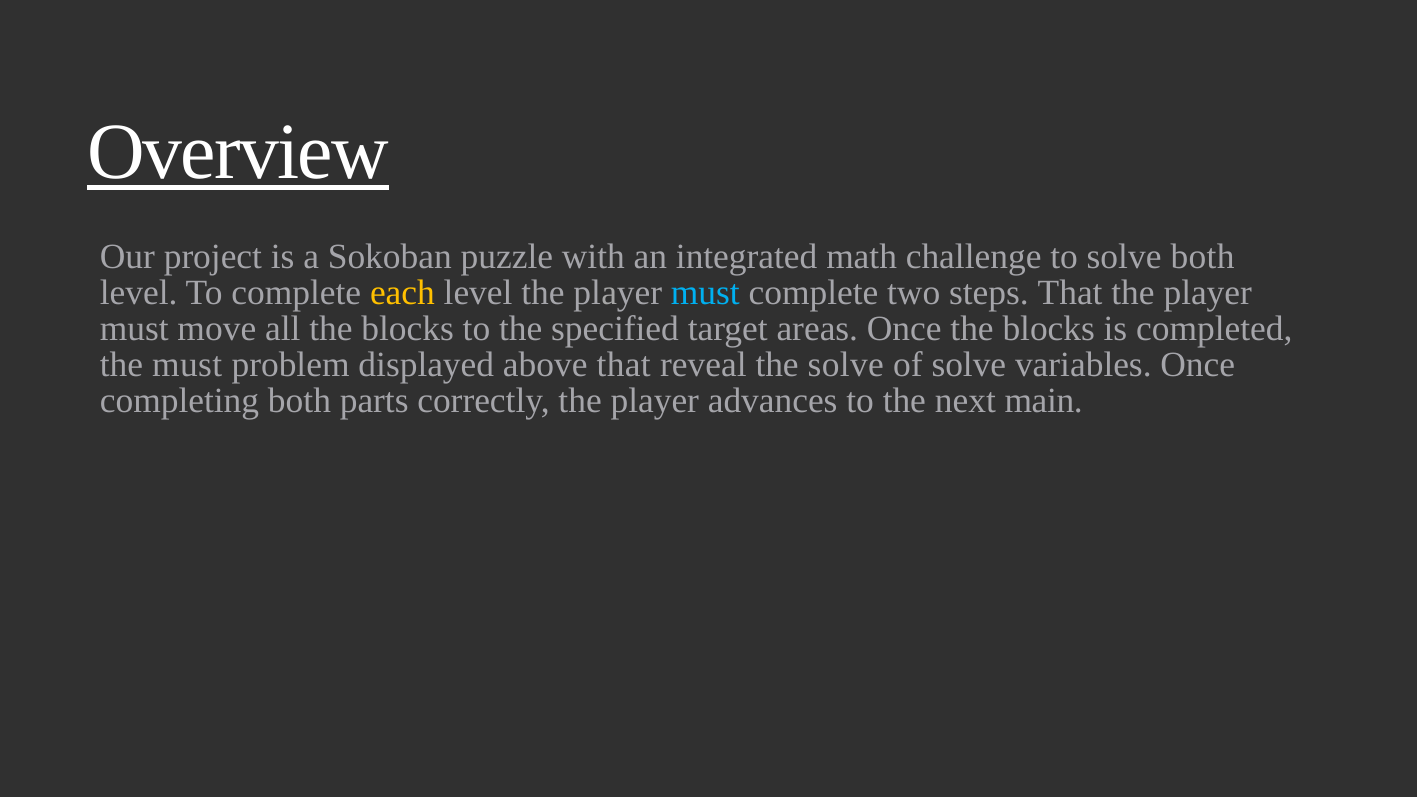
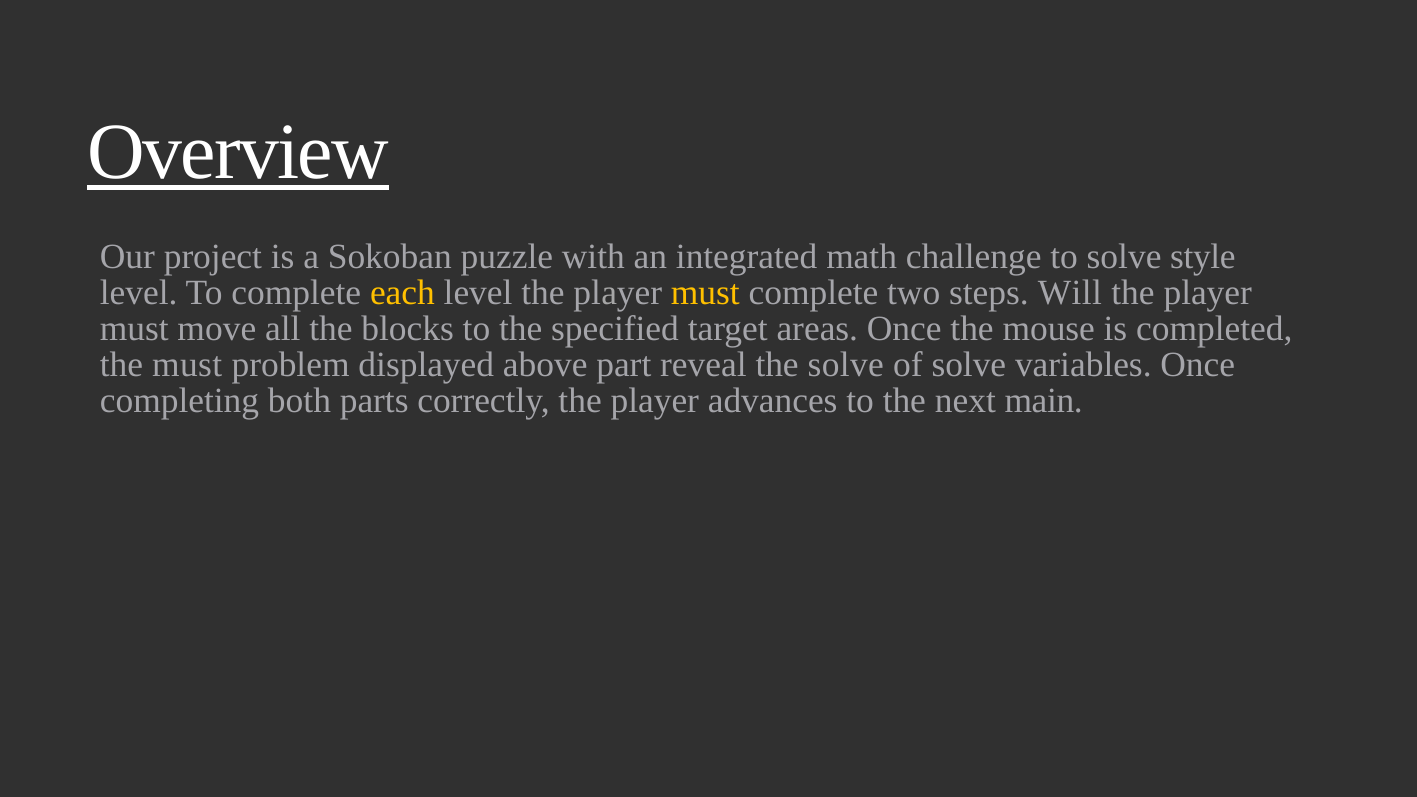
solve both: both -> style
must at (705, 292) colour: light blue -> yellow
steps That: That -> Will
Once the blocks: blocks -> mouse
above that: that -> part
